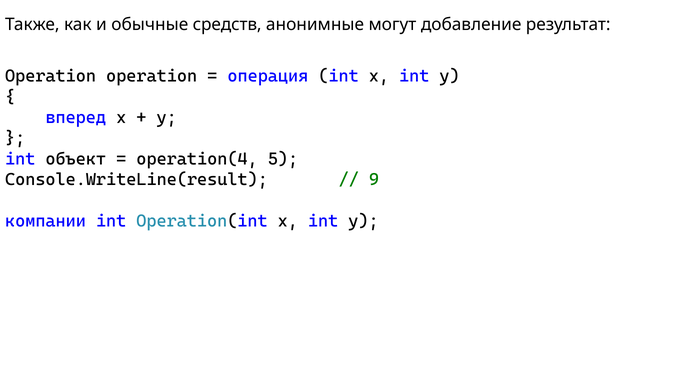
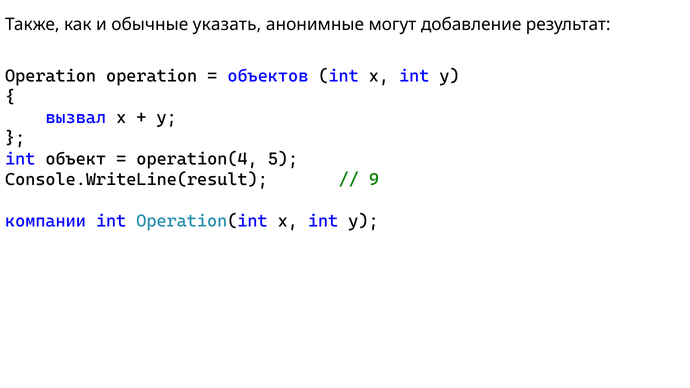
средств: средств -> указать
операция: операция -> объектов
вперед: вперед -> вызвал
